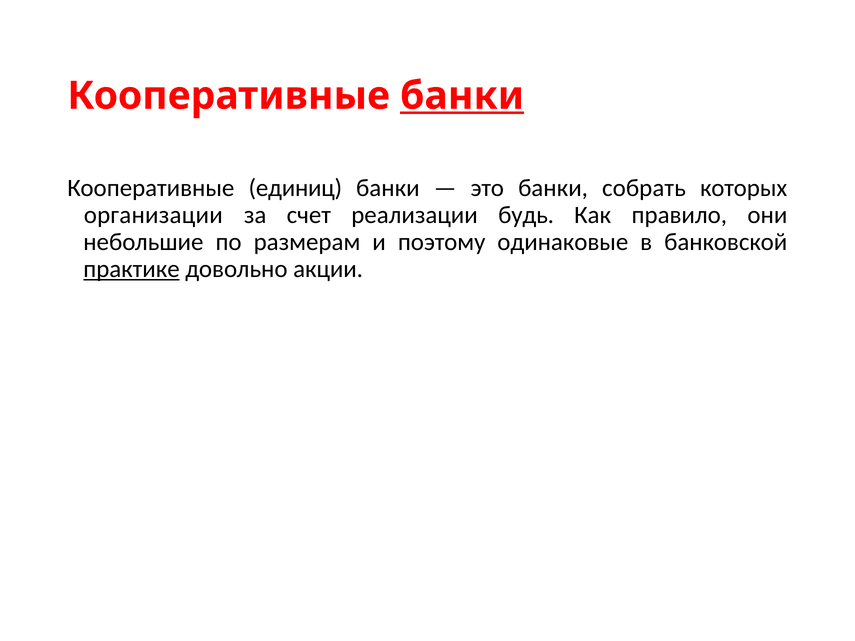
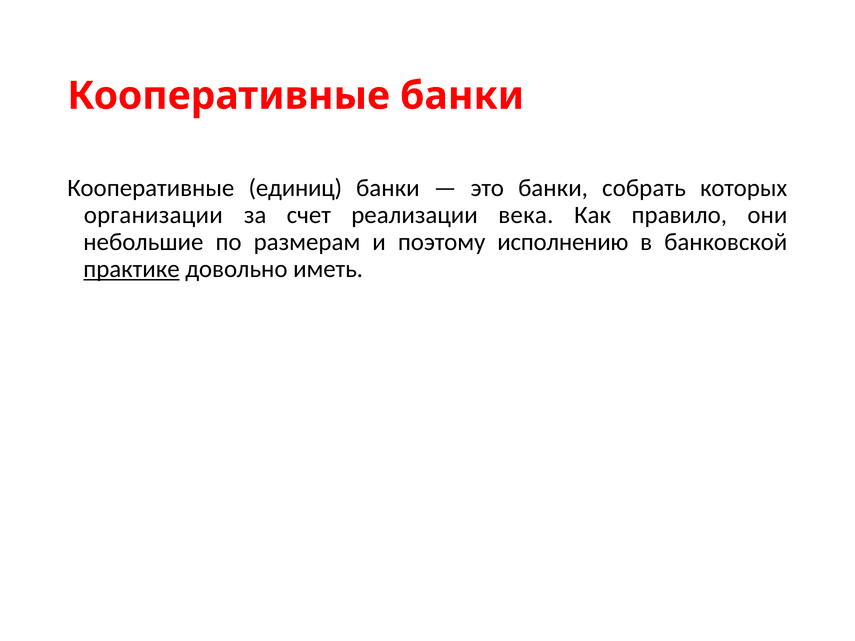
банки at (462, 96) underline: present -> none
будь: будь -> века
одинаковые: одинаковые -> исполнению
акции: акции -> иметь
